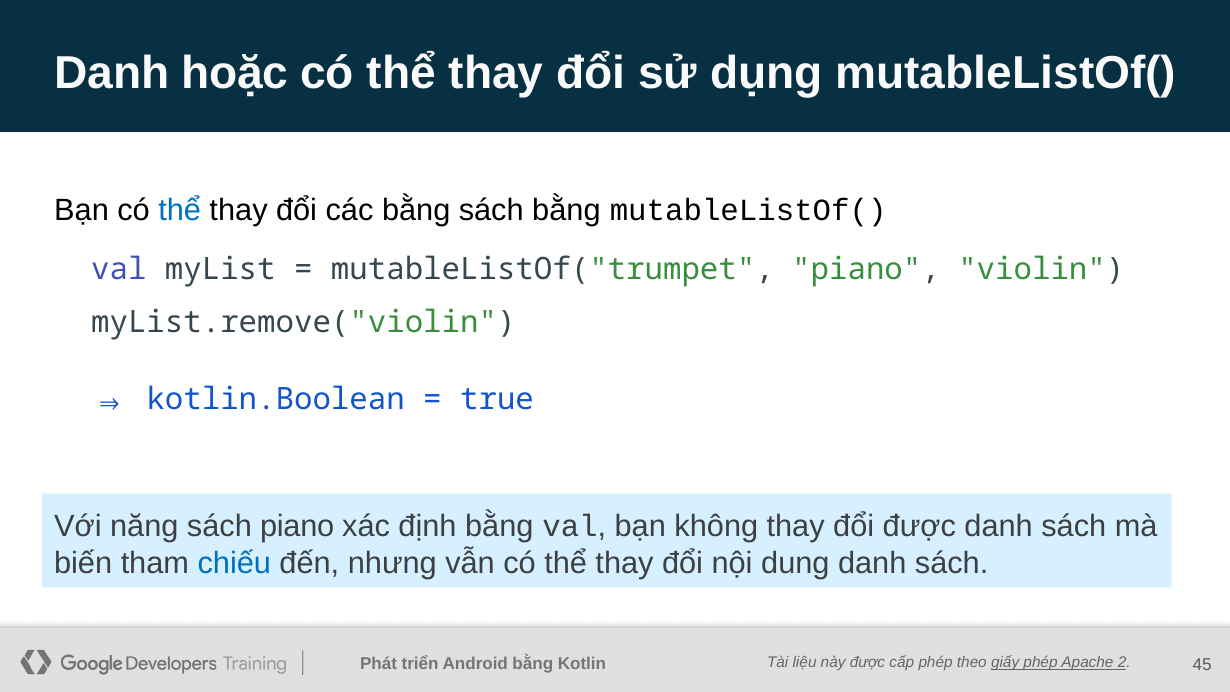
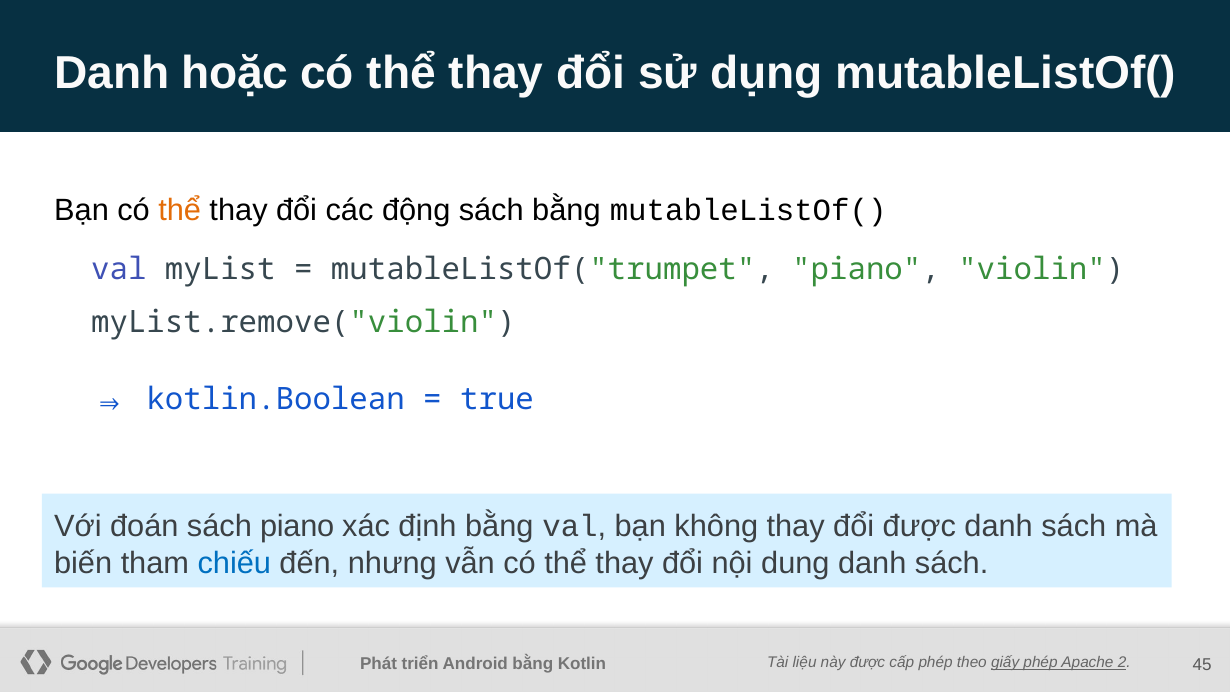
thể at (180, 210) colour: blue -> orange
các bằng: bằng -> động
năng: năng -> đoán
